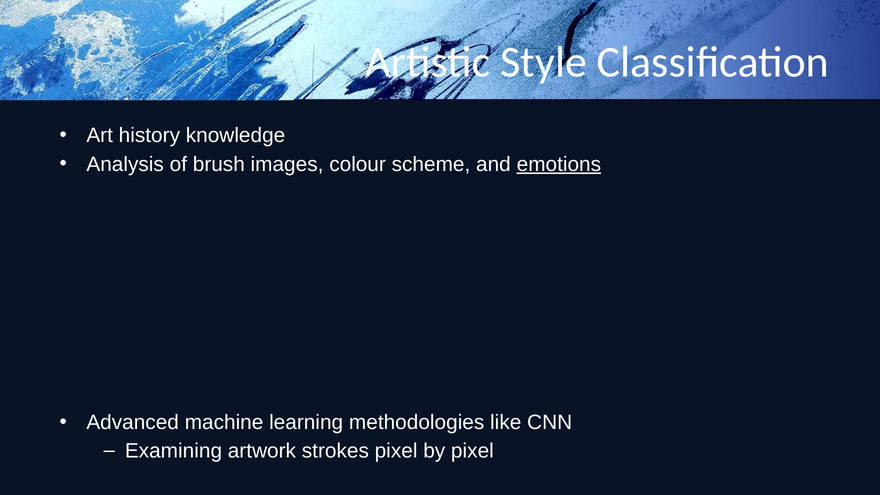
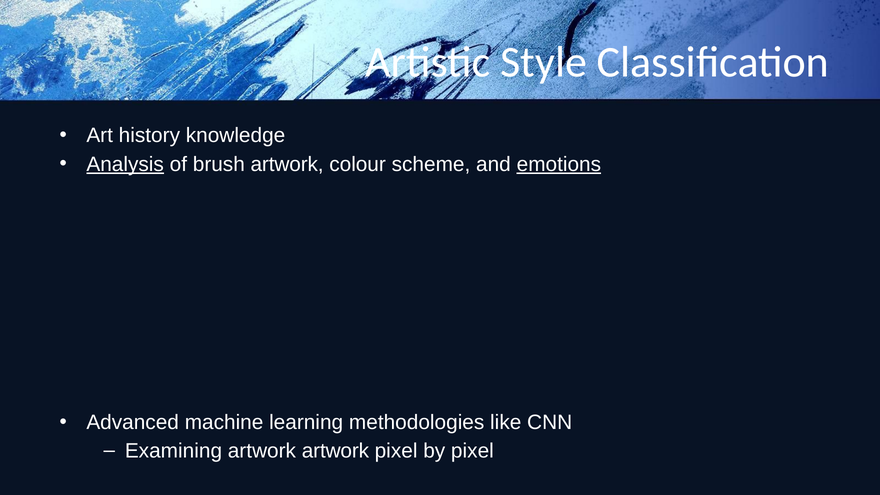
Analysis underline: none -> present
brush images: images -> artwork
artwork strokes: strokes -> artwork
